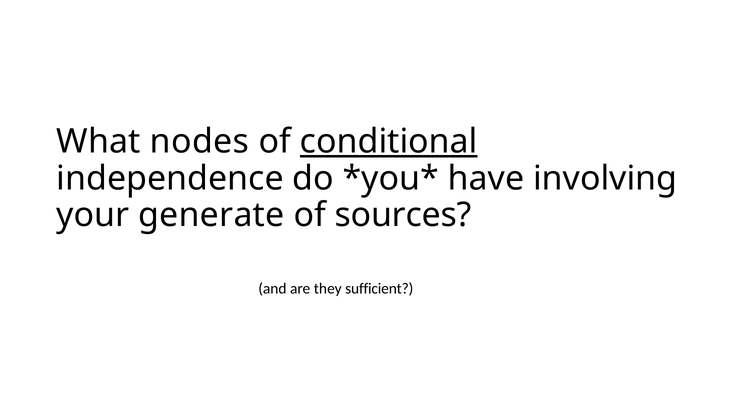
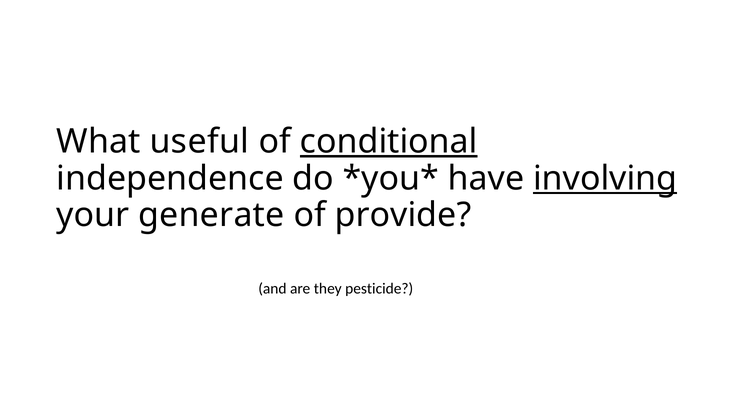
nodes: nodes -> useful
involving underline: none -> present
sources: sources -> provide
sufficient: sufficient -> pesticide
